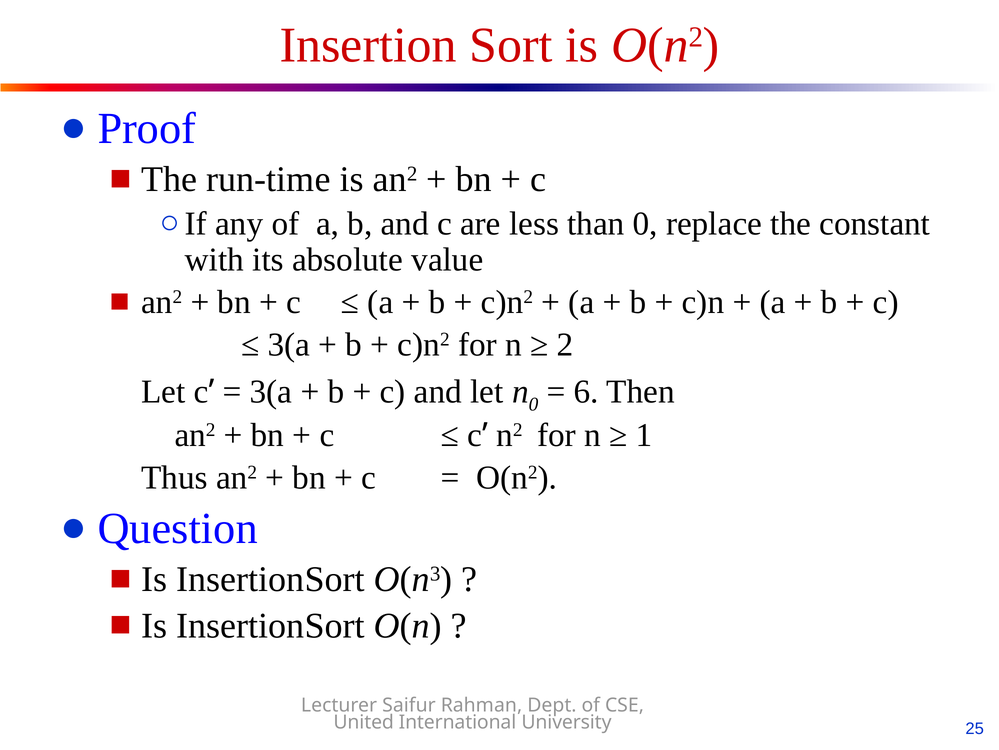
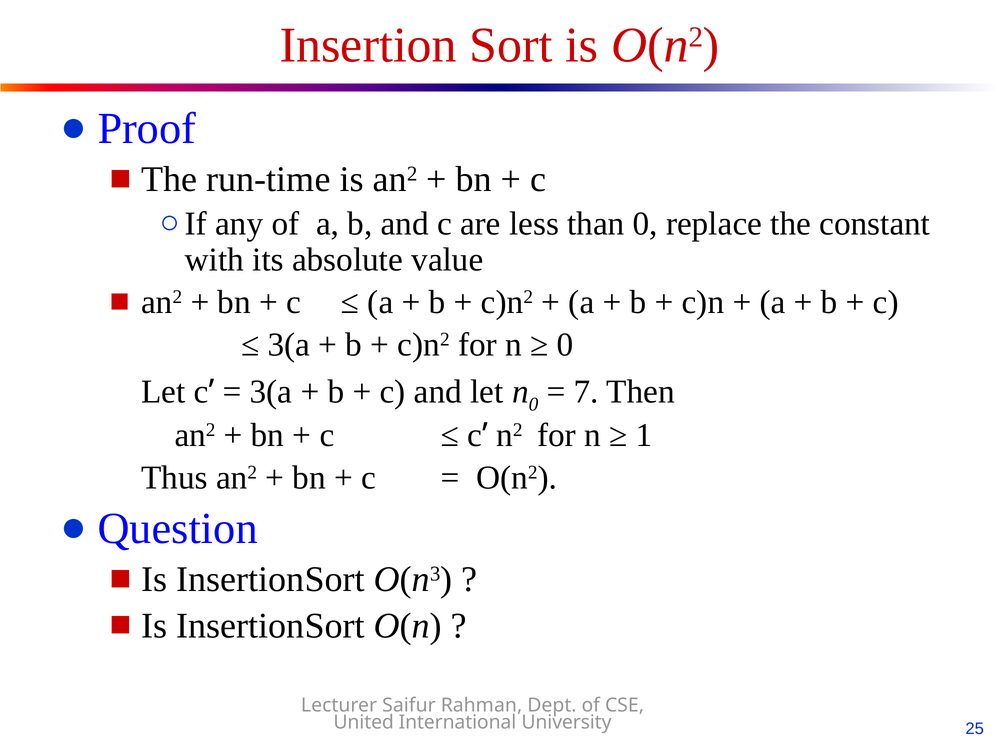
2 at (565, 345): 2 -> 0
6: 6 -> 7
